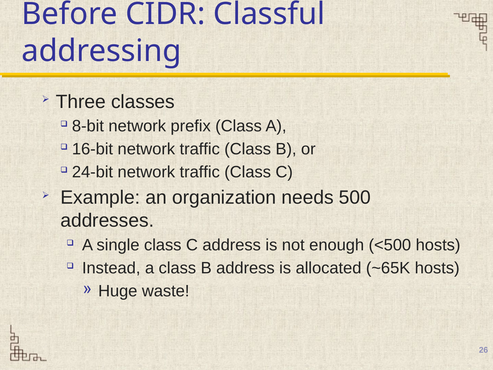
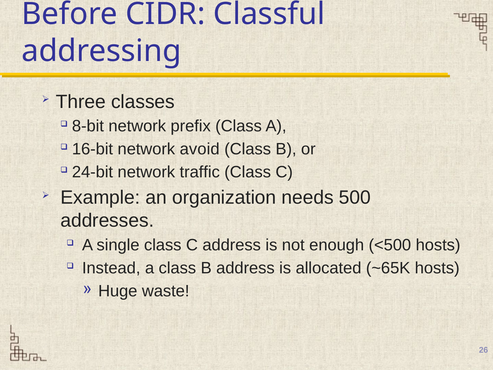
16-bit network traffic: traffic -> avoid
